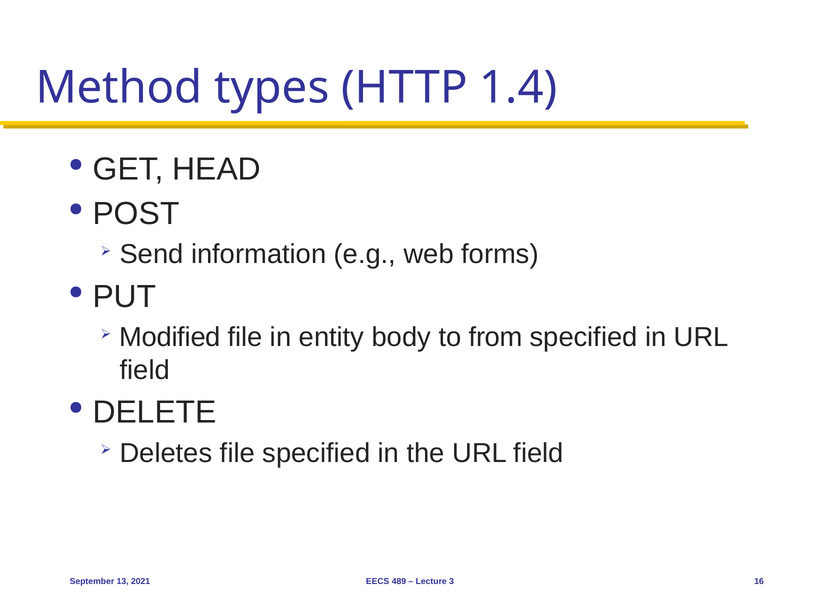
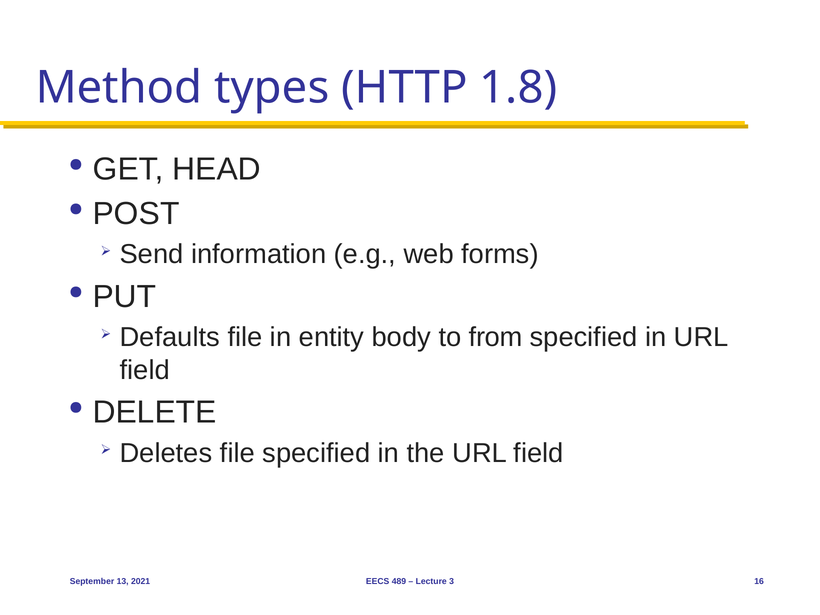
1.4: 1.4 -> 1.8
Modified: Modified -> Defaults
